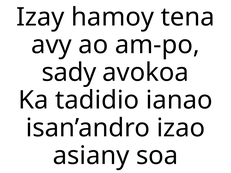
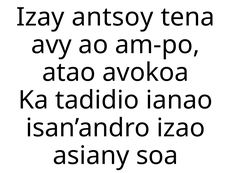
hamoy: hamoy -> antsoy
sady: sady -> atao
